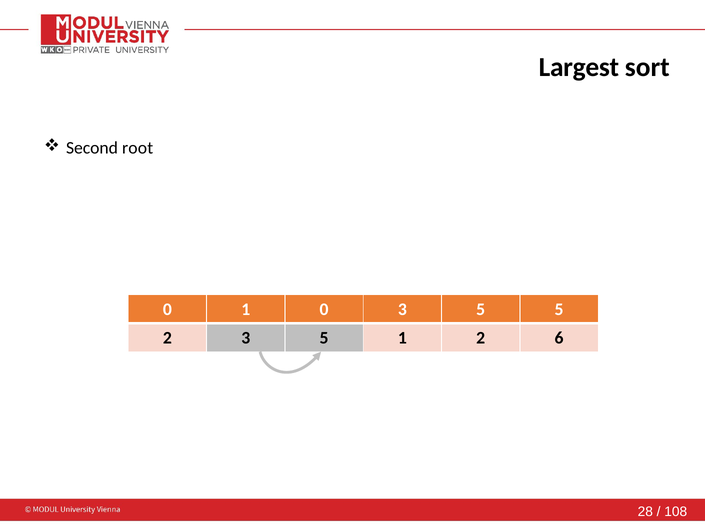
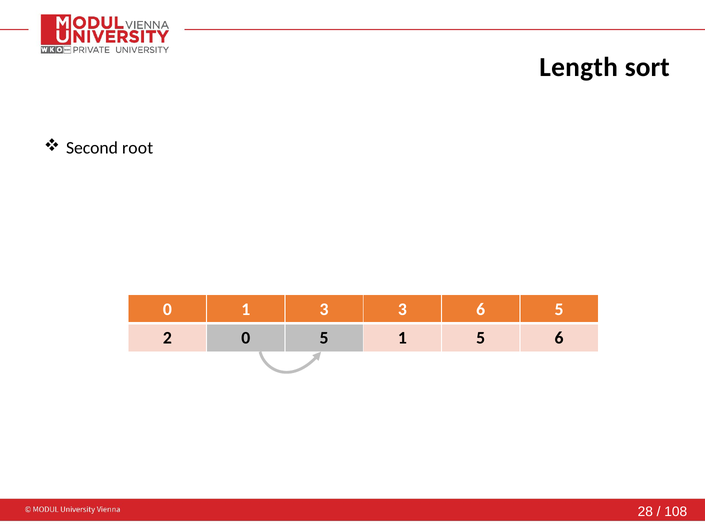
Largest: Largest -> Length
1 0: 0 -> 3
5 at (481, 309): 5 -> 6
2 3: 3 -> 0
1 2: 2 -> 5
